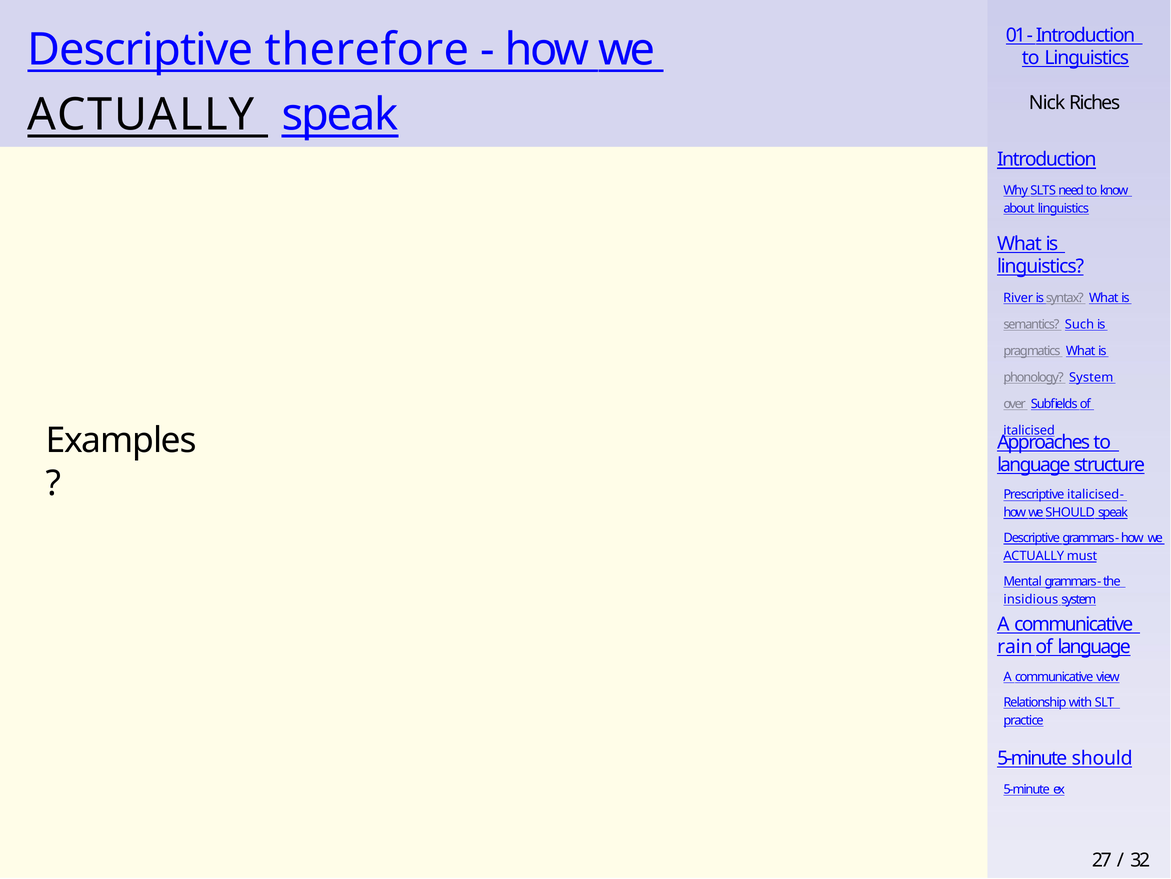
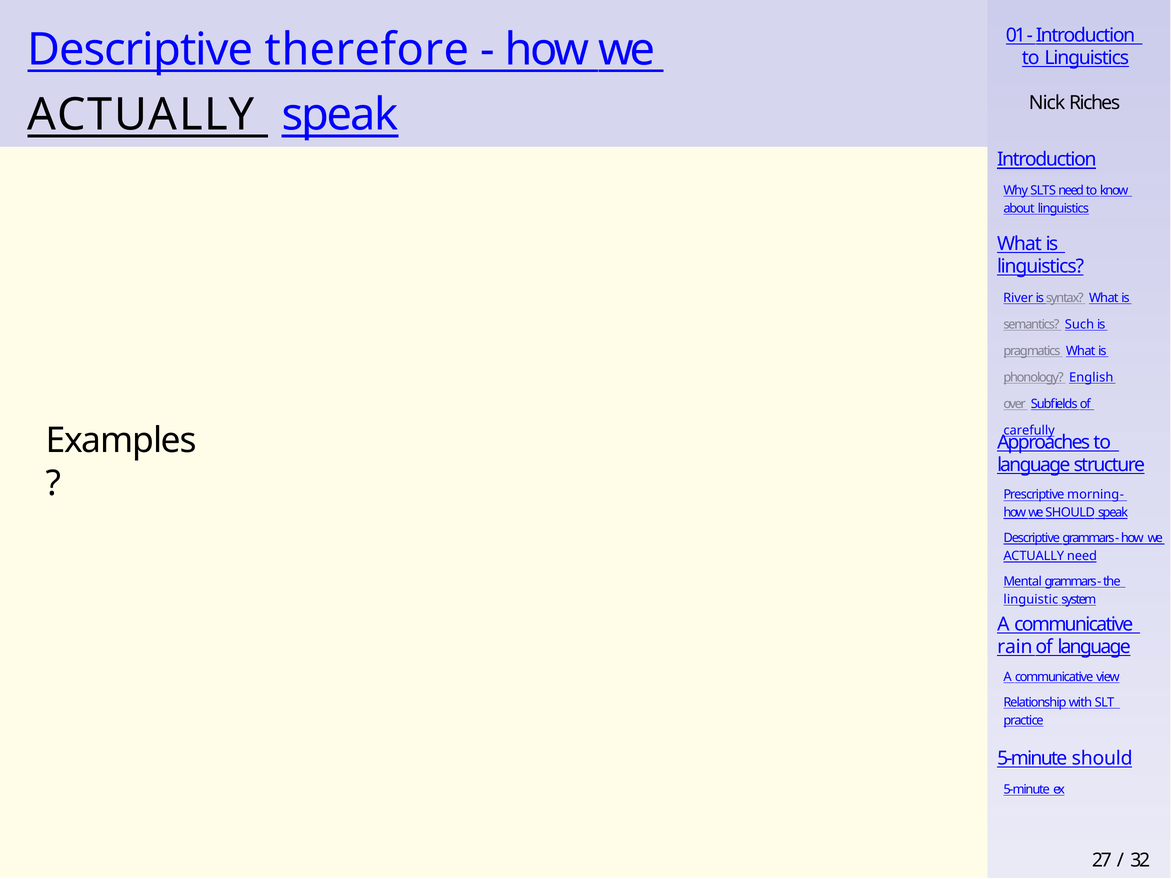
phonology System: System -> English
italicised at (1029, 430): italicised -> carefully
Prescriptive italicised: italicised -> morning
ACTUALLY must: must -> need
insidious: insidious -> linguistic
